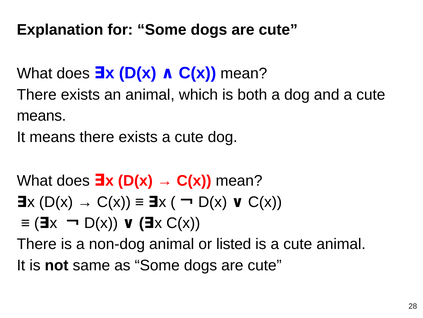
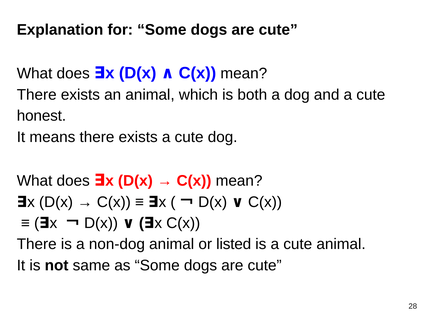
means at (41, 116): means -> honest
